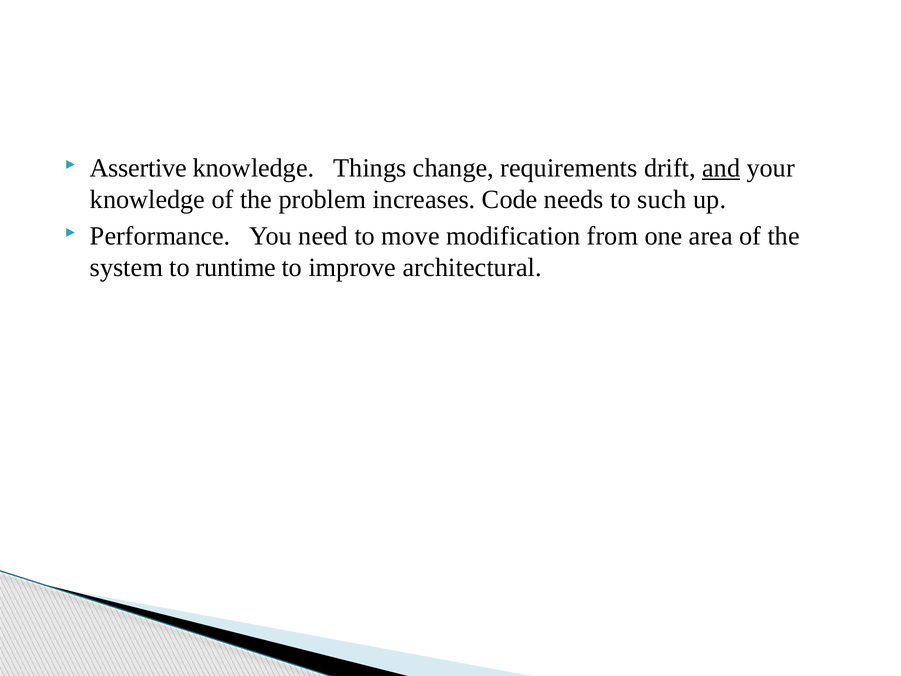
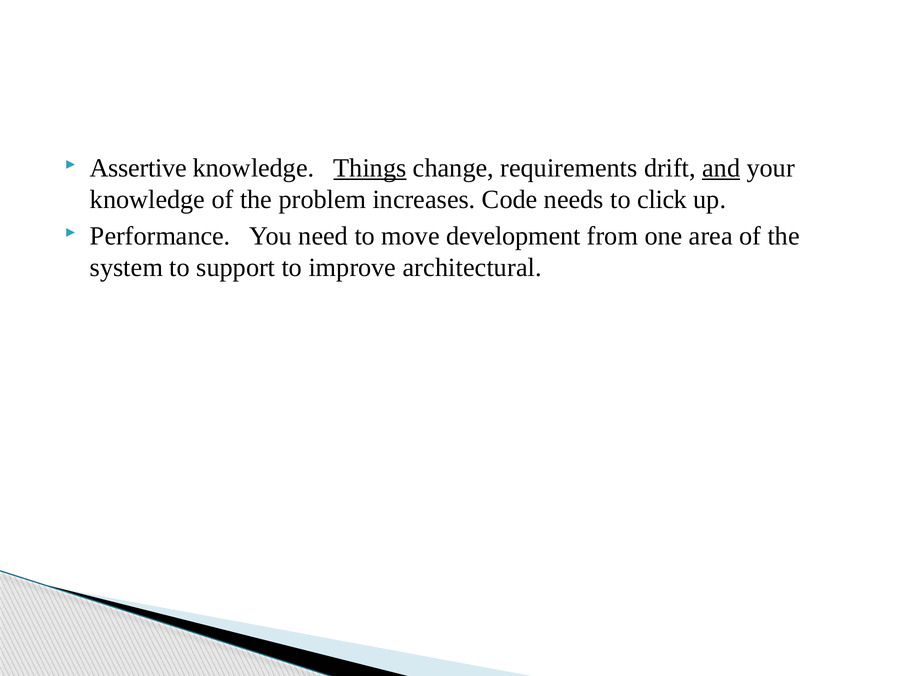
Things underline: none -> present
such: such -> click
modification: modification -> development
runtime: runtime -> support
